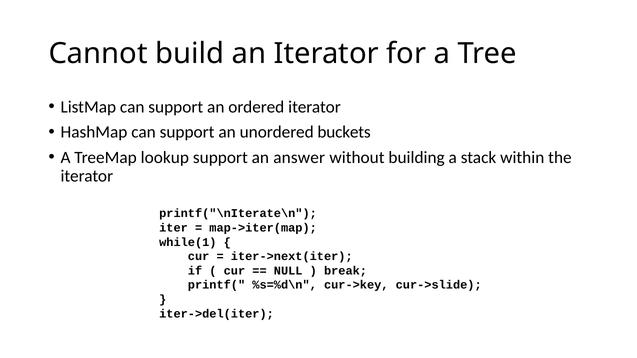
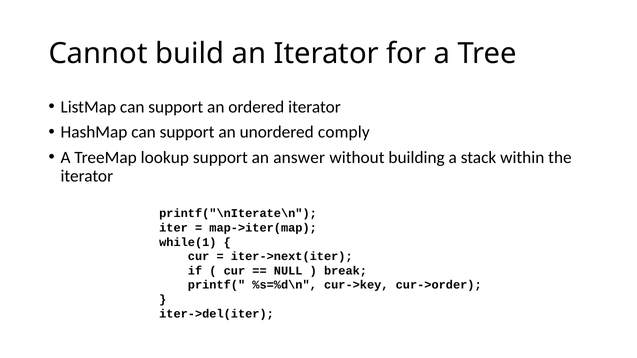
buckets: buckets -> comply
cur->slide: cur->slide -> cur->order
